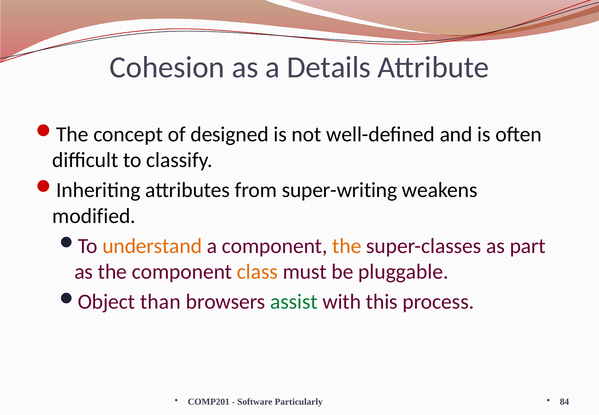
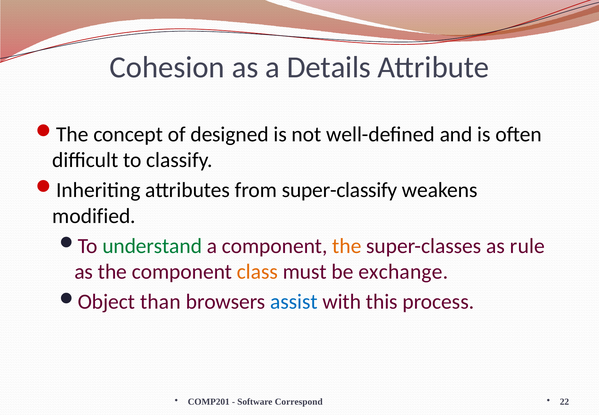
super-writing: super-writing -> super-classify
understand colour: orange -> green
part: part -> rule
pluggable: pluggable -> exchange
assist colour: green -> blue
Particularly: Particularly -> Correspond
84: 84 -> 22
